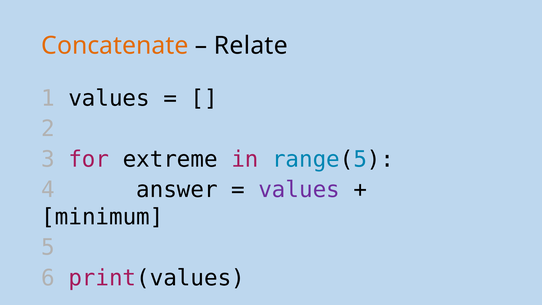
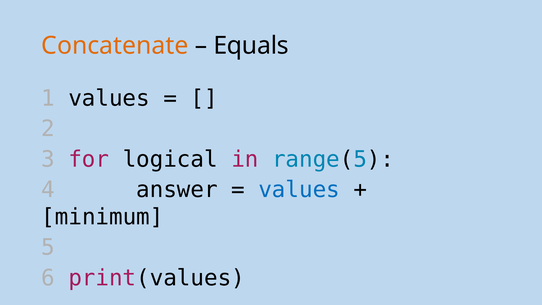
Relate: Relate -> Equals
extreme: extreme -> logical
values at (299, 190) colour: purple -> blue
